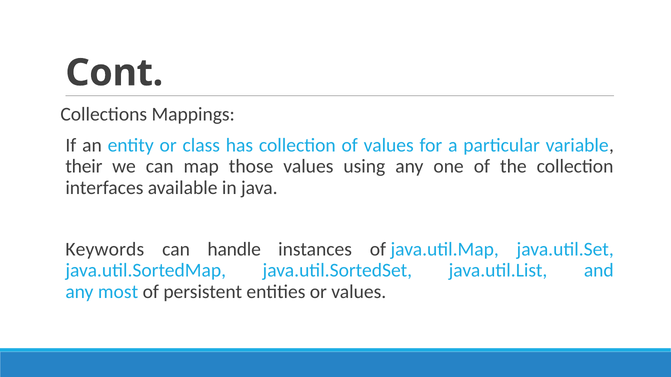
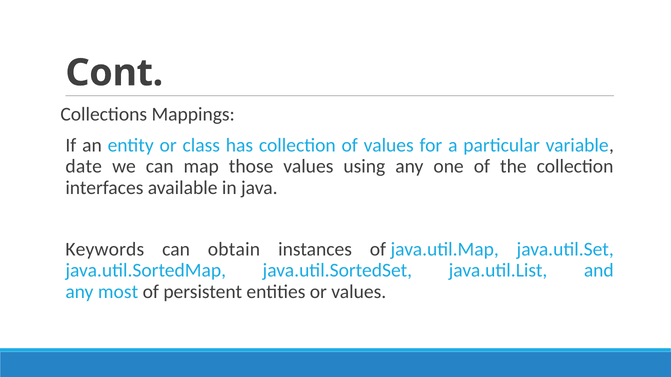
their: their -> date
handle: handle -> obtain
